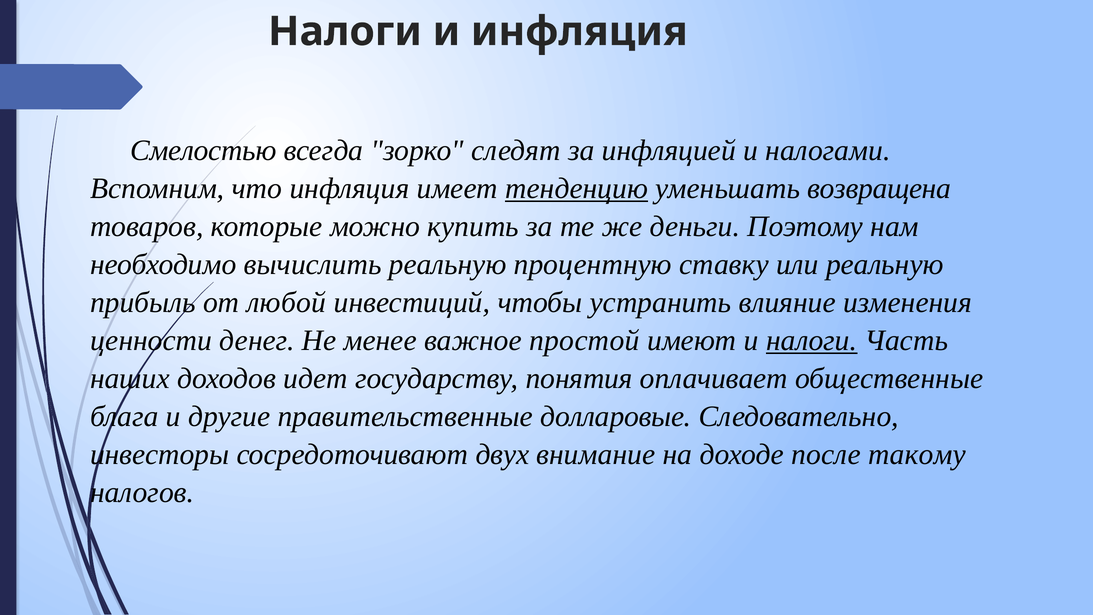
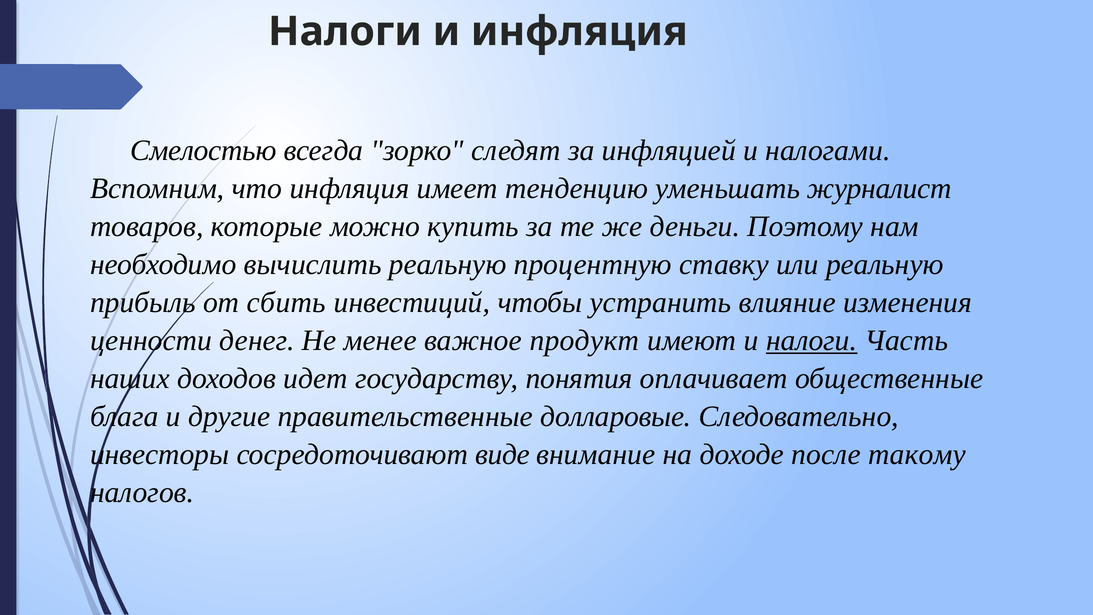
тенденцию underline: present -> none
возвращена: возвращена -> журналист
любой: любой -> сбить
простой: простой -> продукт
двух: двух -> виде
